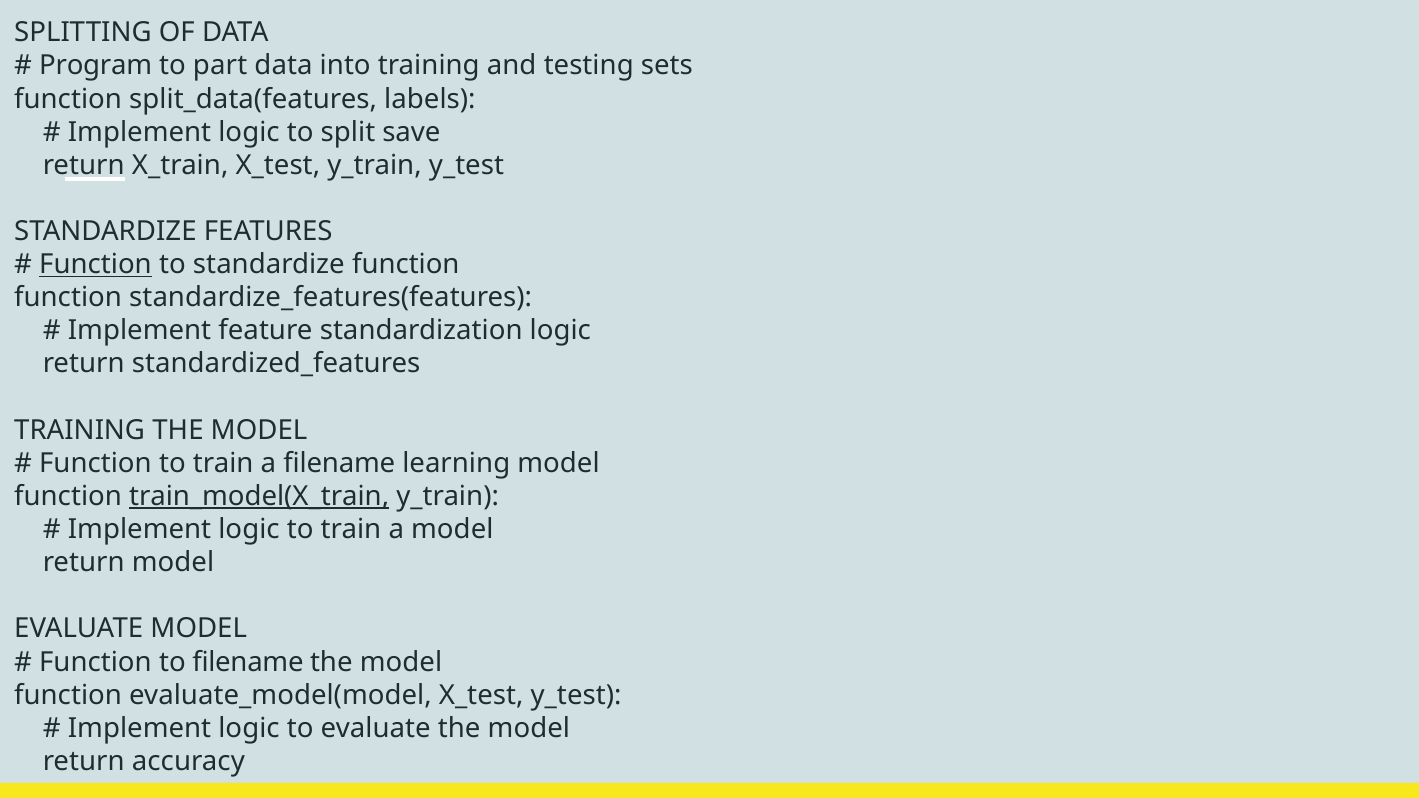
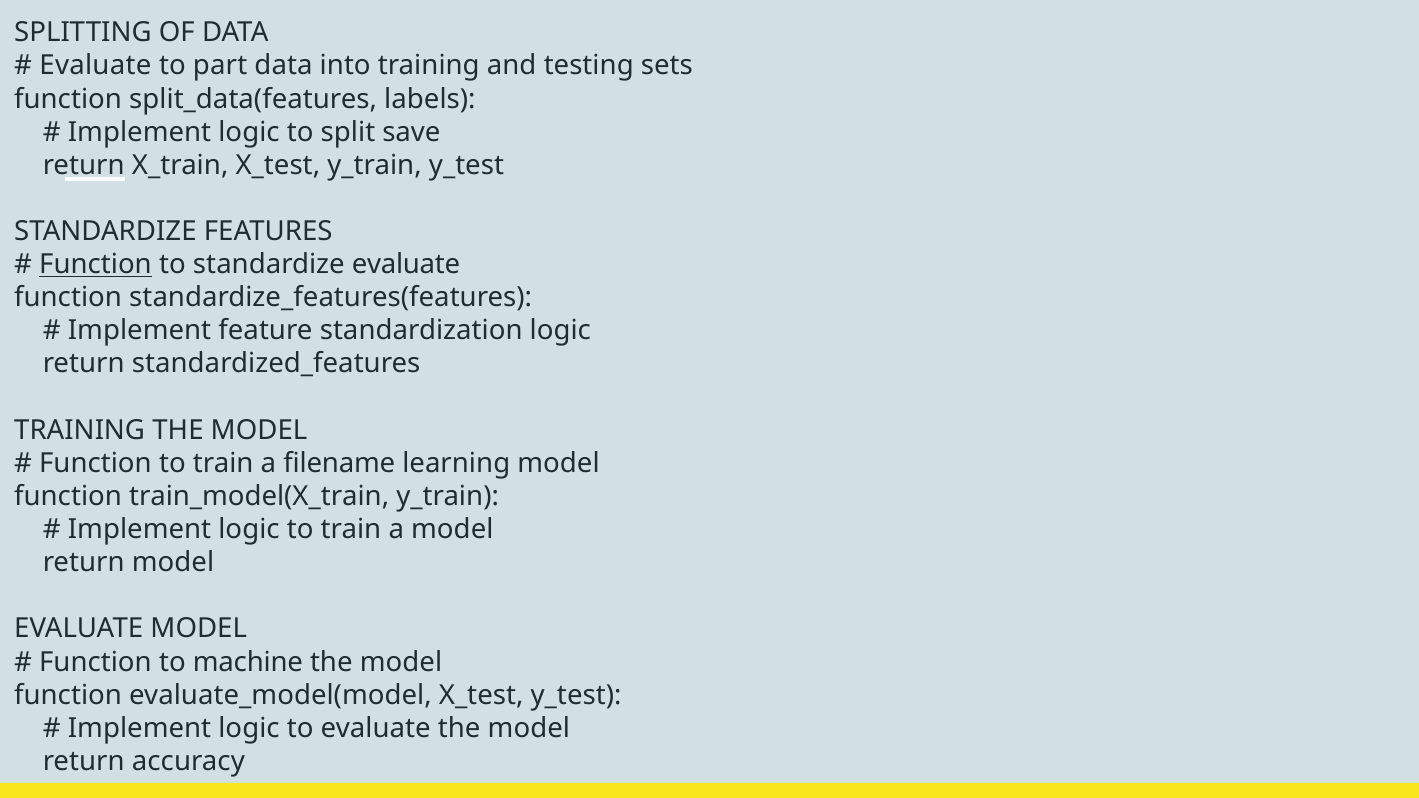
Program at (96, 66): Program -> Evaluate
standardize function: function -> evaluate
train_model(X_train underline: present -> none
to filename: filename -> machine
